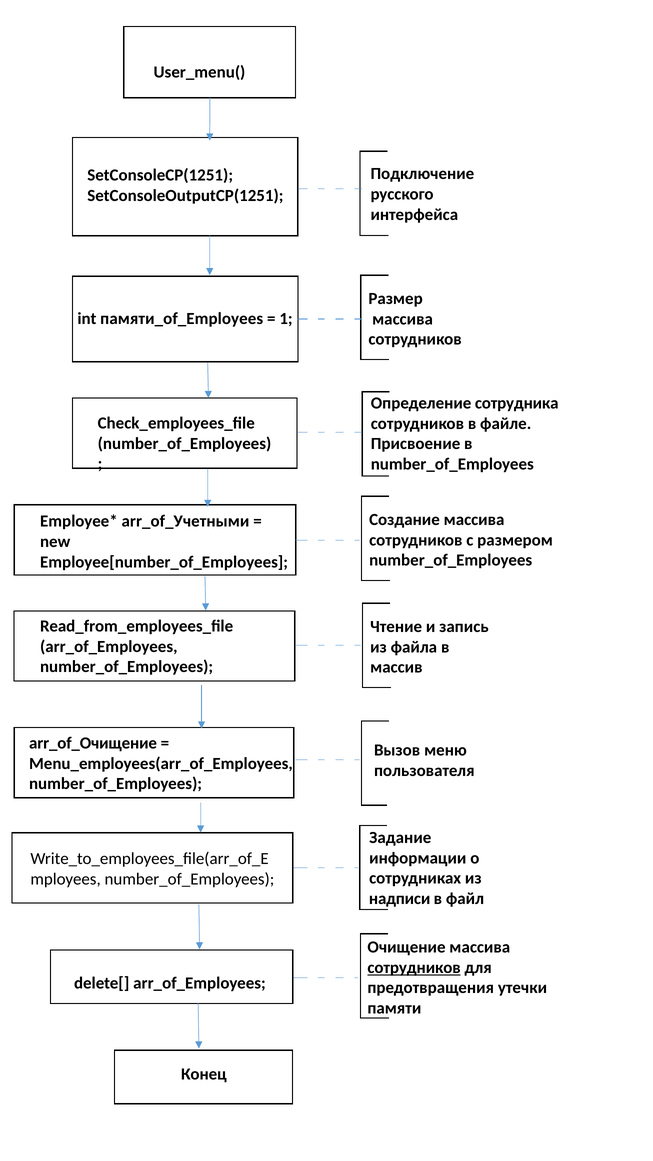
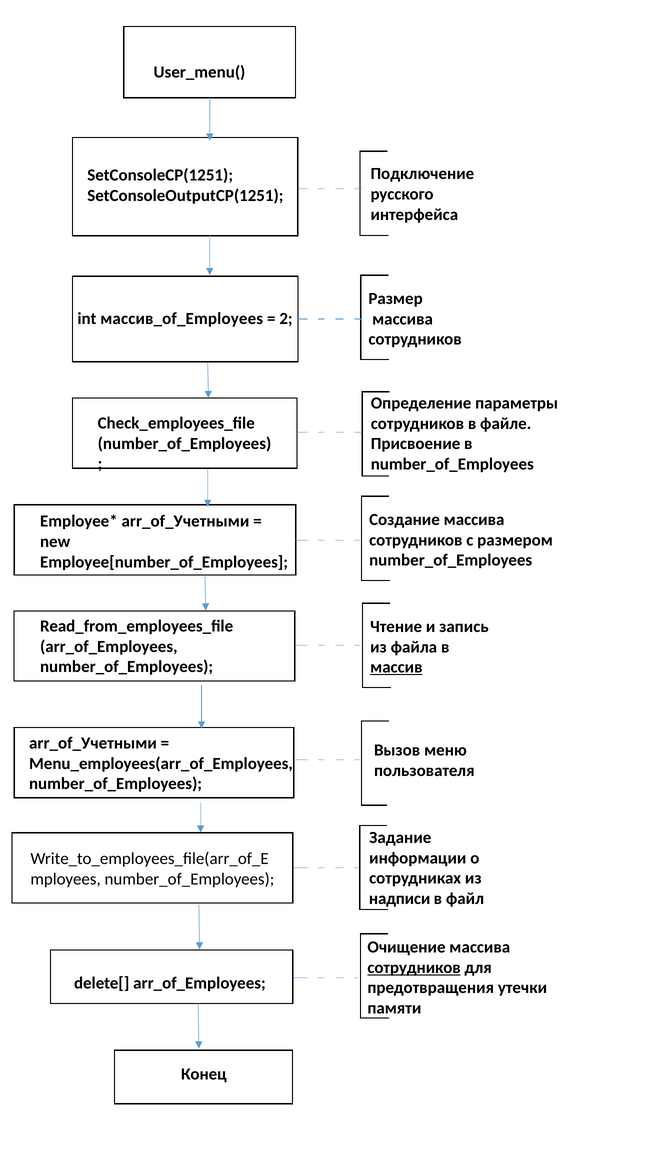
памяти_of_Employees: памяти_of_Employees -> массив_of_Employees
1: 1 -> 2
сотрудника: сотрудника -> параметры
массив underline: none -> present
arr_of_Очищение at (93, 743): arr_of_Очищение -> arr_of_Учетными
